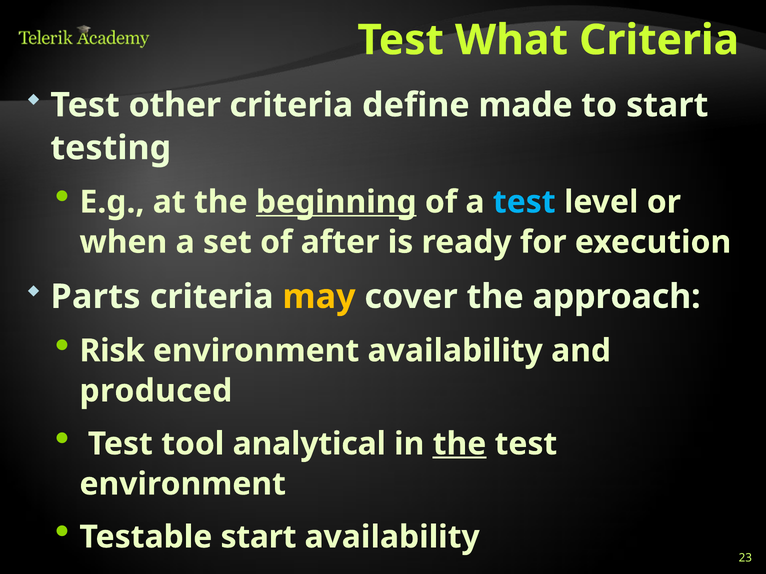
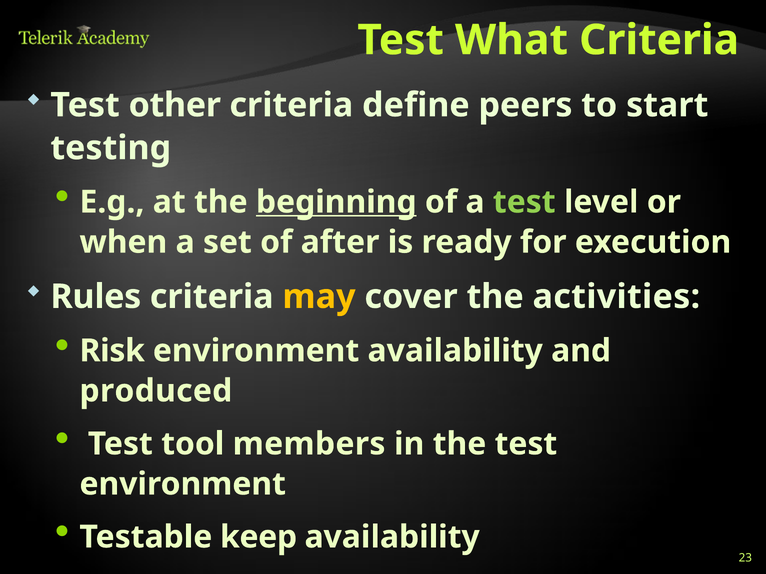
made: made -> peers
test at (524, 202) colour: light blue -> light green
Parts: Parts -> Rules
approach: approach -> activities
analytical: analytical -> members
the at (459, 444) underline: present -> none
Testable start: start -> keep
